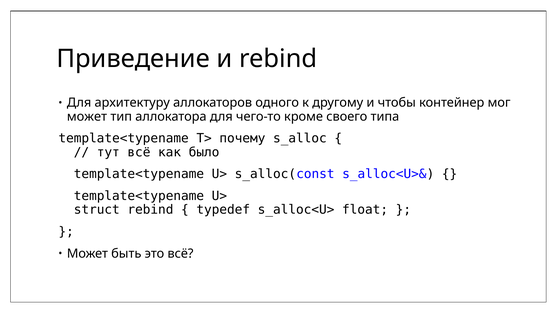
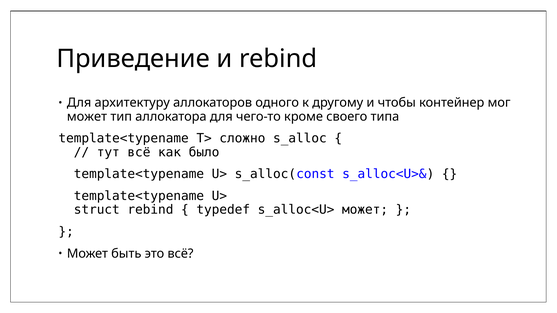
почему: почему -> сложно
s_alloc<U> float: float -> может
